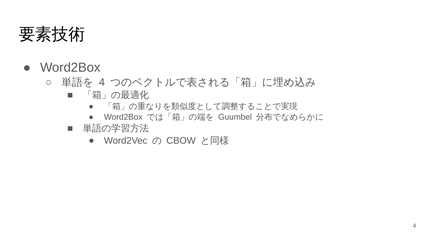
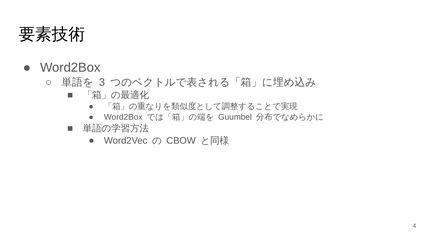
4 at (102, 83): 4 -> 3
